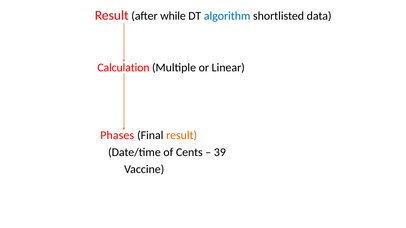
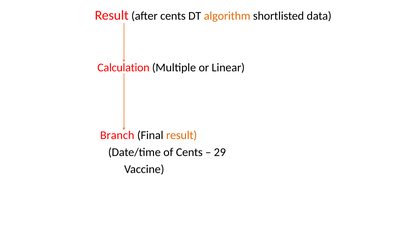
after while: while -> cents
algorithm colour: blue -> orange
Phases: Phases -> Branch
39: 39 -> 29
